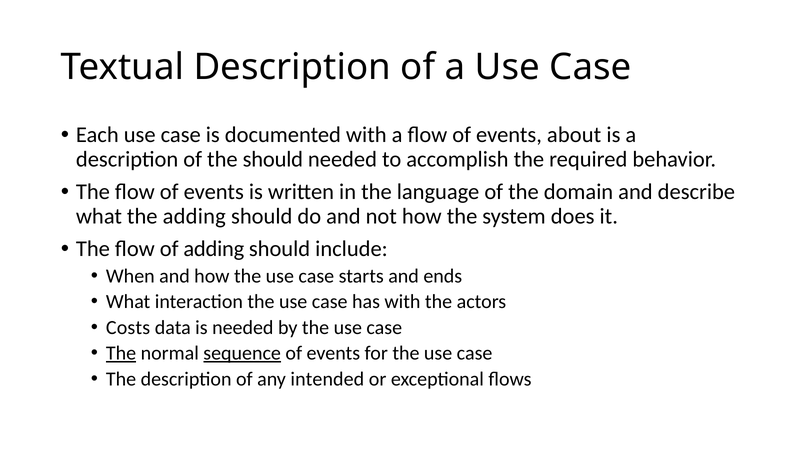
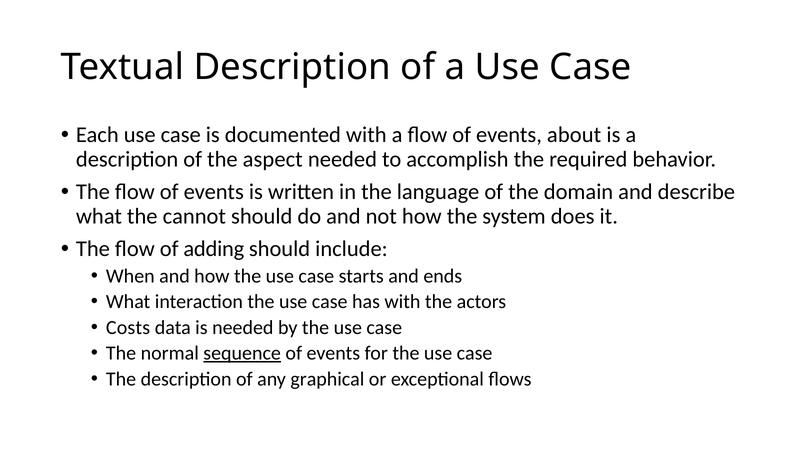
the should: should -> aspect
the adding: adding -> cannot
The at (121, 353) underline: present -> none
intended: intended -> graphical
